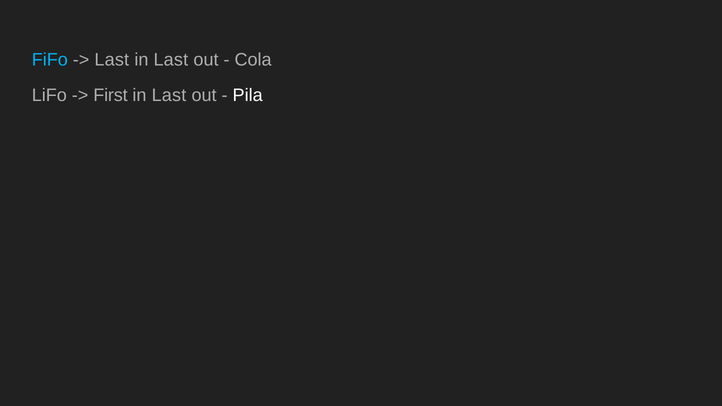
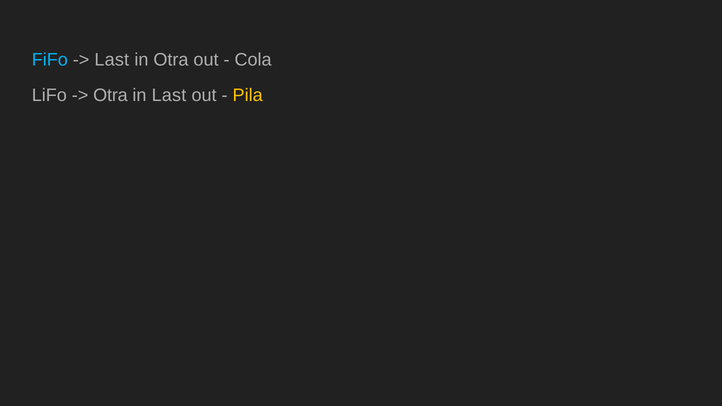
Last at (171, 60): Last -> Otra
First at (110, 95): First -> Otra
Pila colour: white -> yellow
